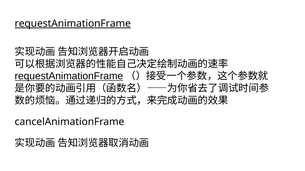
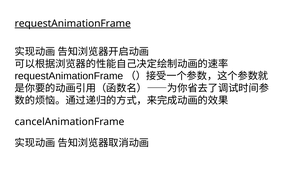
requestAnimationFrame at (69, 76) underline: present -> none
